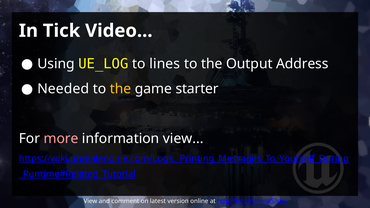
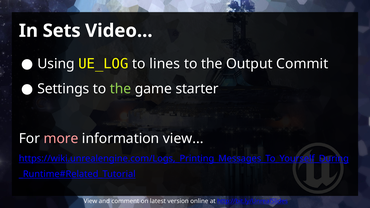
Tick: Tick -> Sets
Address: Address -> Commit
Needed: Needed -> Settings
the at (121, 89) colour: yellow -> light green
